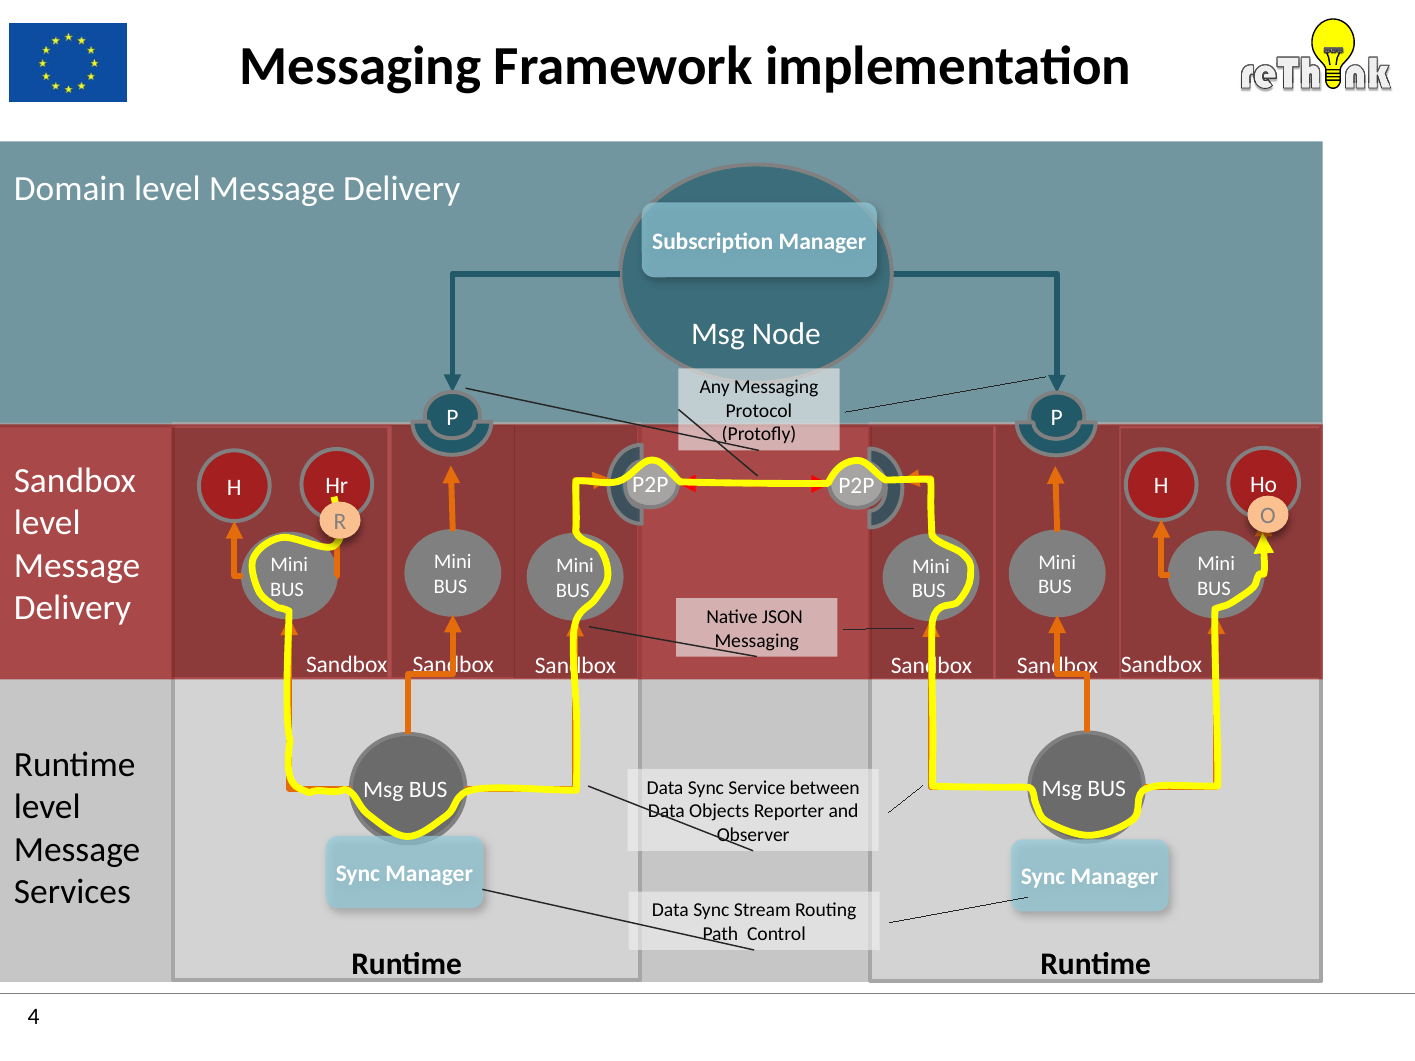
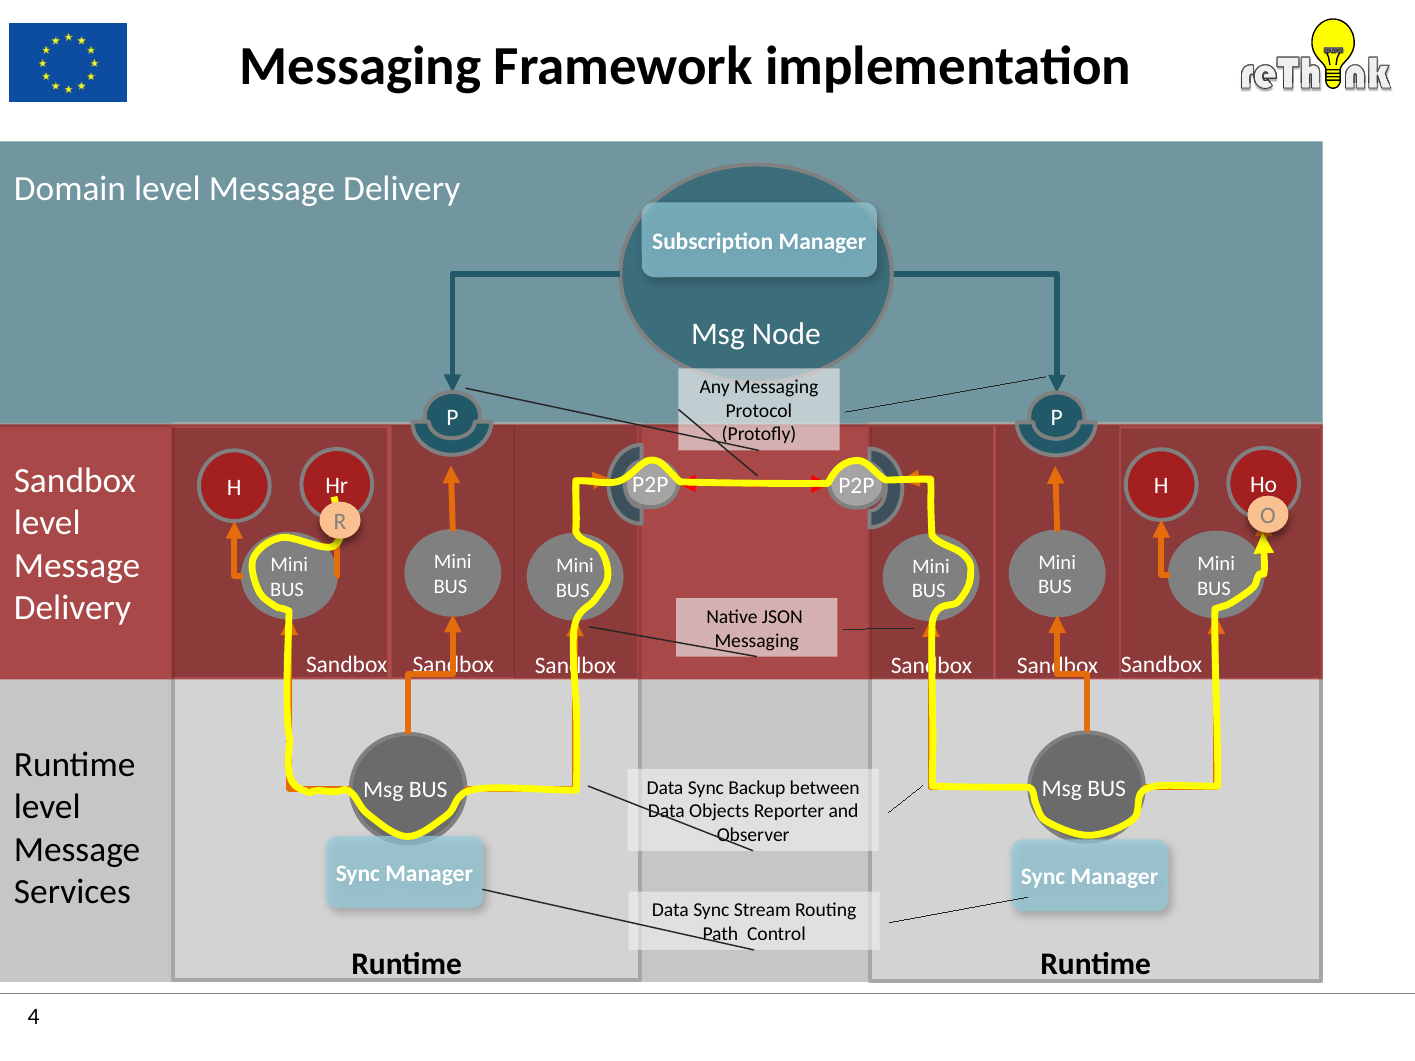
Service: Service -> Backup
